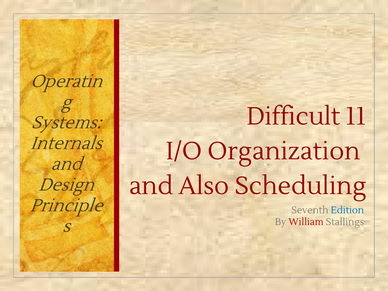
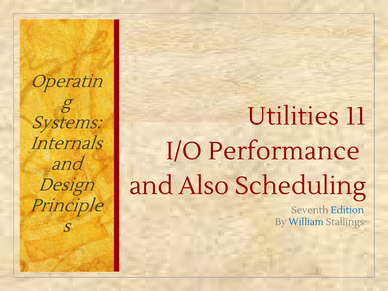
Difficult: Difficult -> Utilities
Organization: Organization -> Performance
William colour: red -> blue
